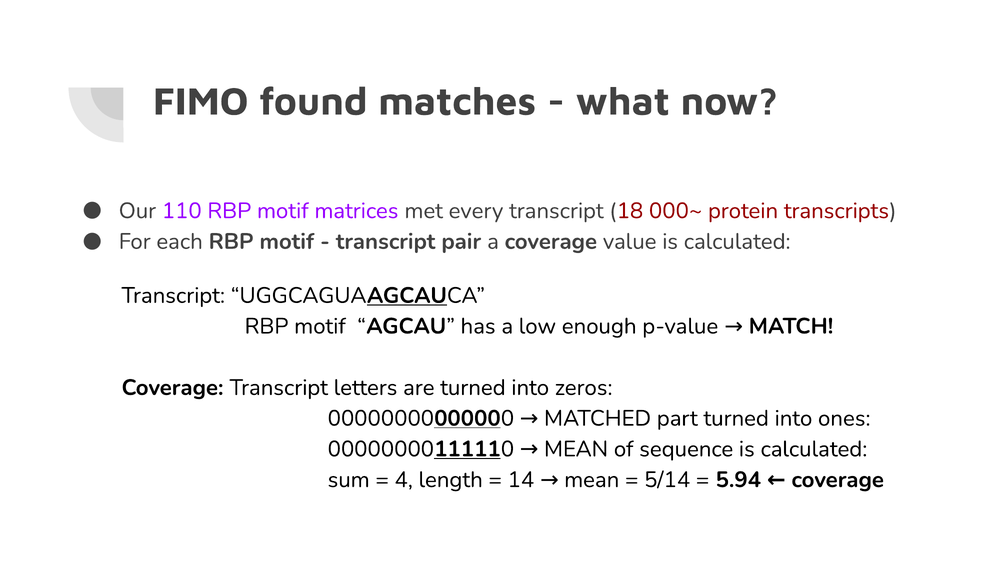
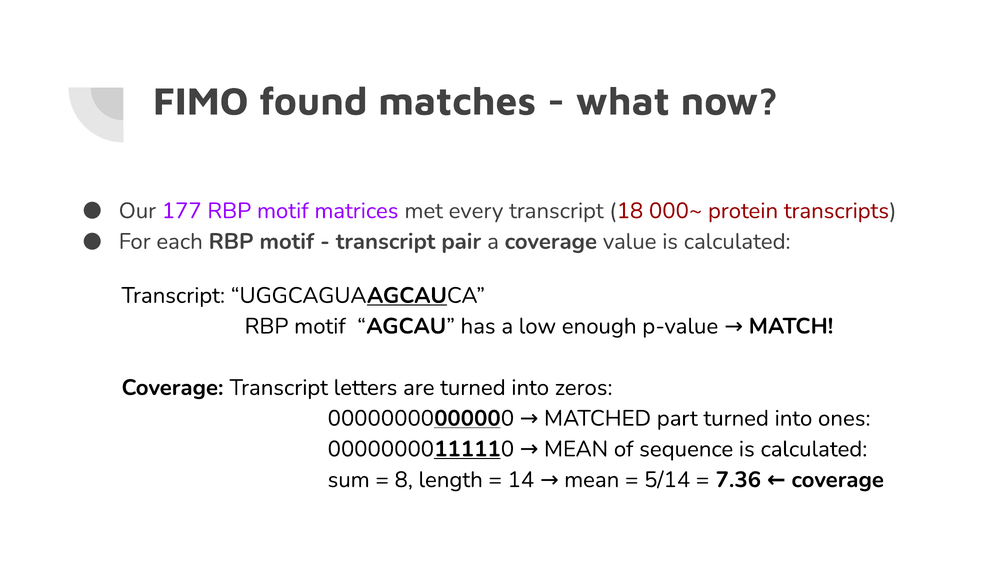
110: 110 -> 177
5.94: 5.94 -> 7.36
4: 4 -> 8
